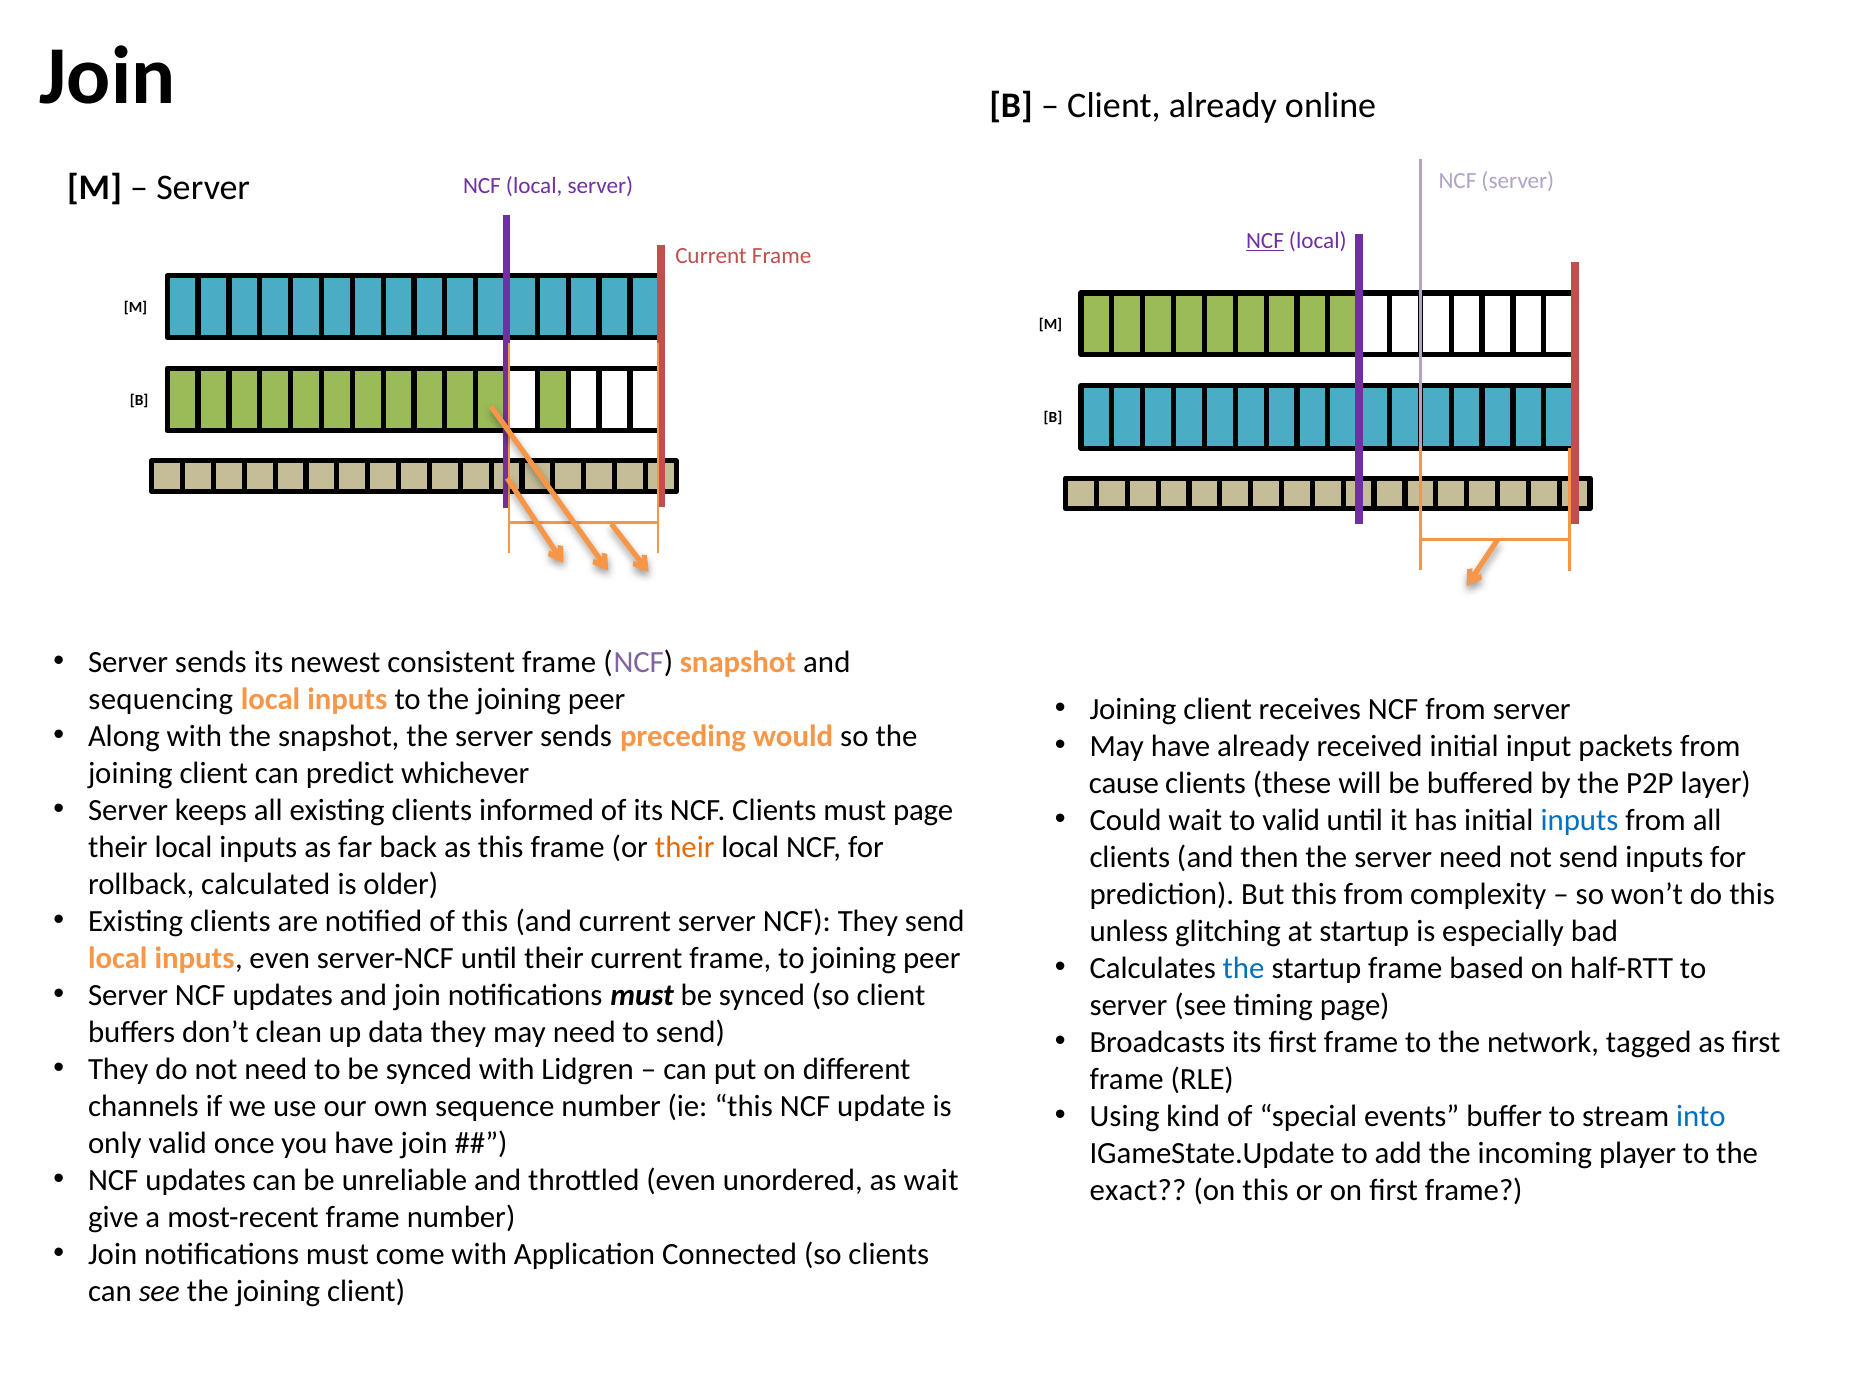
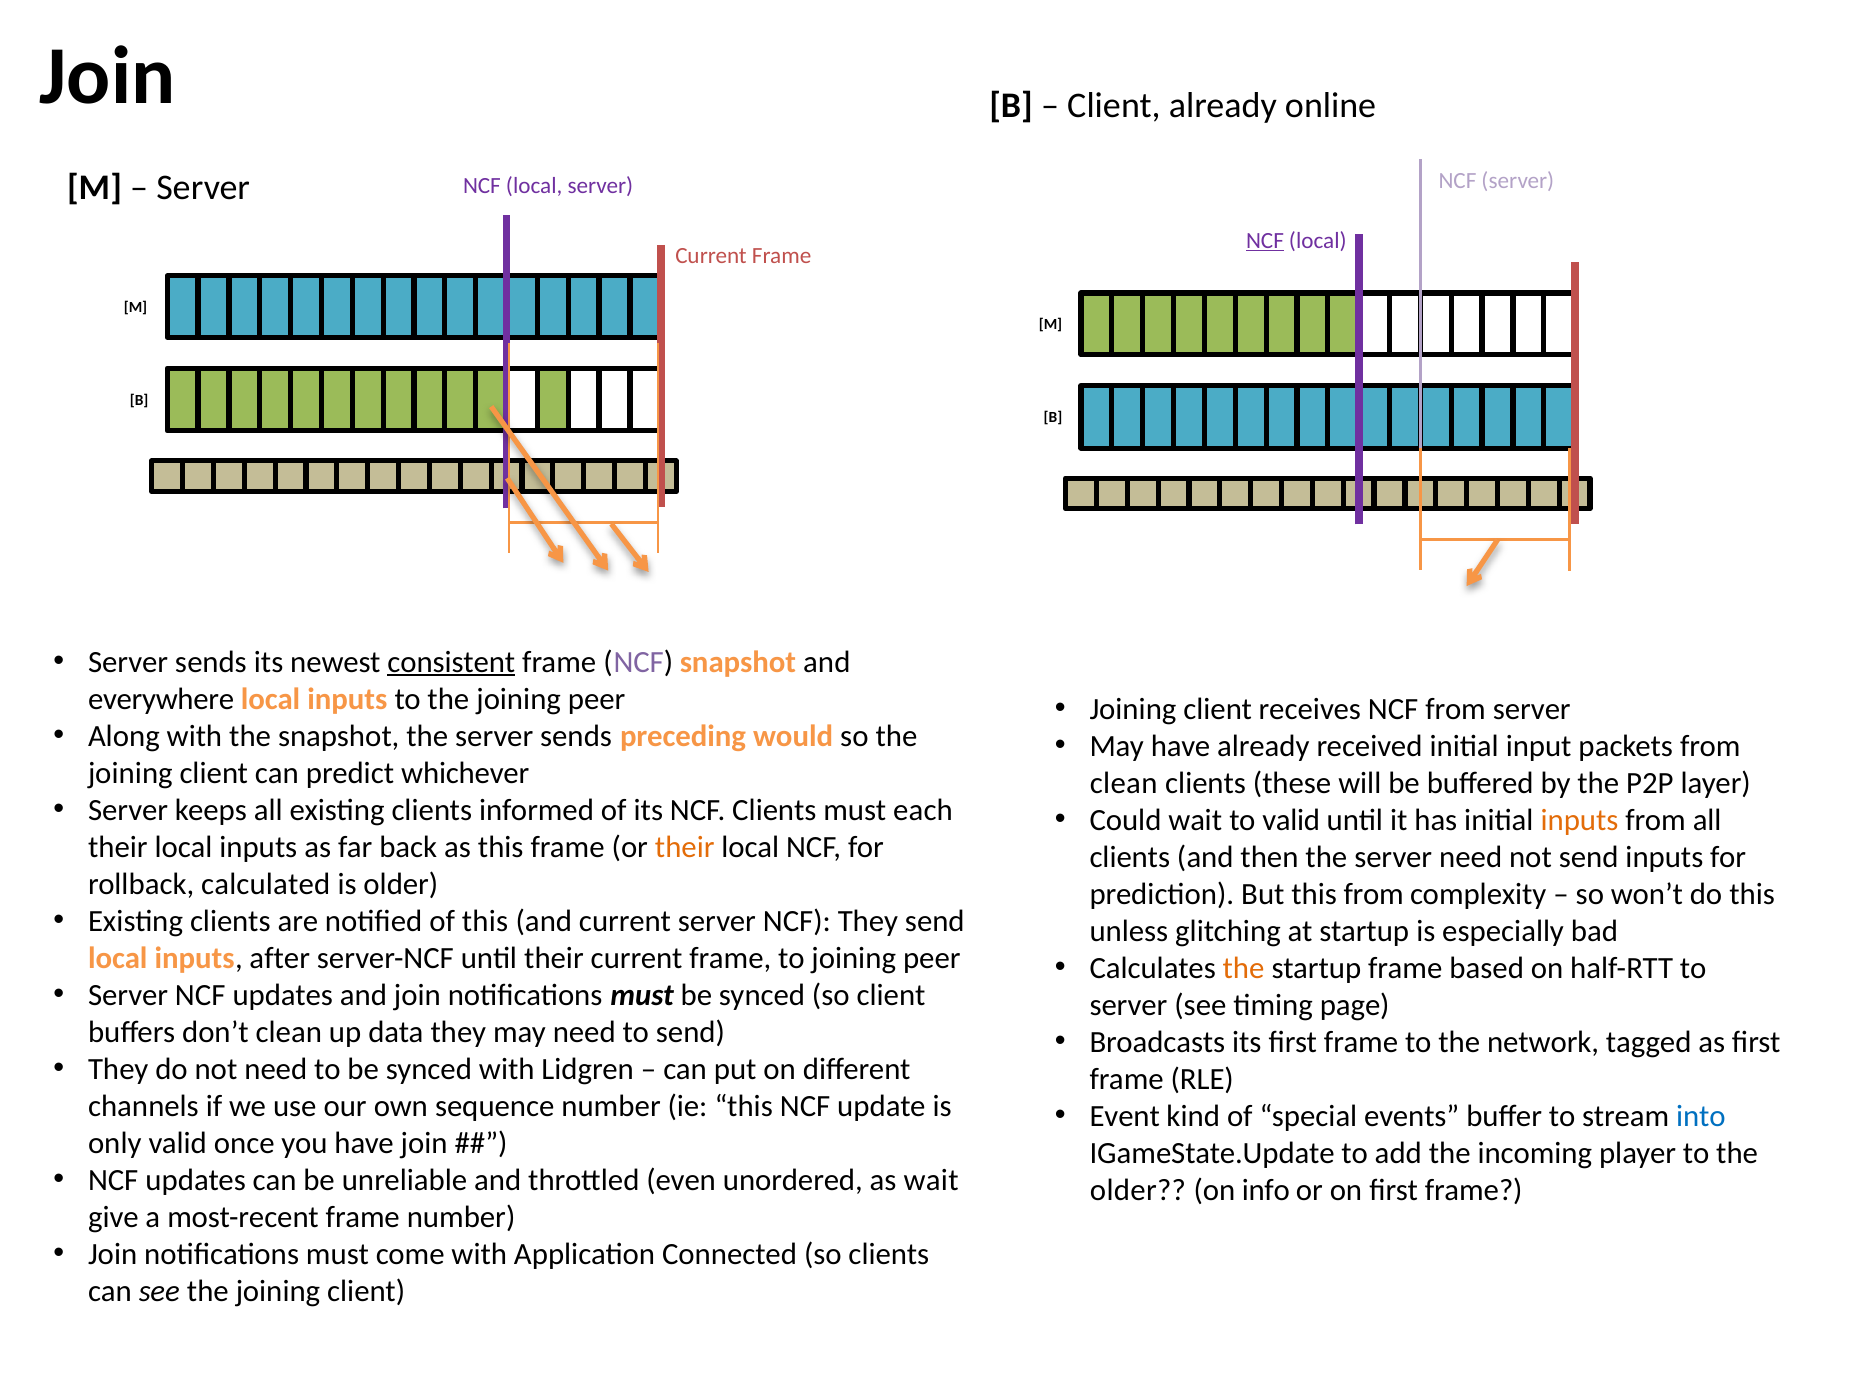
consistent underline: none -> present
sequencing: sequencing -> everywhere
cause at (1124, 783): cause -> clean
must page: page -> each
inputs at (1580, 820) colour: blue -> orange
inputs even: even -> after
the at (1244, 969) colour: blue -> orange
Using: Using -> Event
exact at (1138, 1191): exact -> older
on this: this -> info
